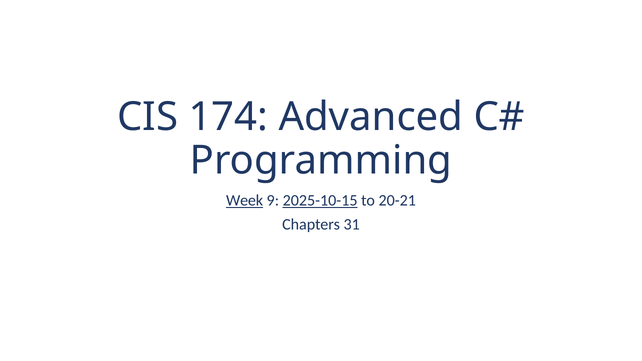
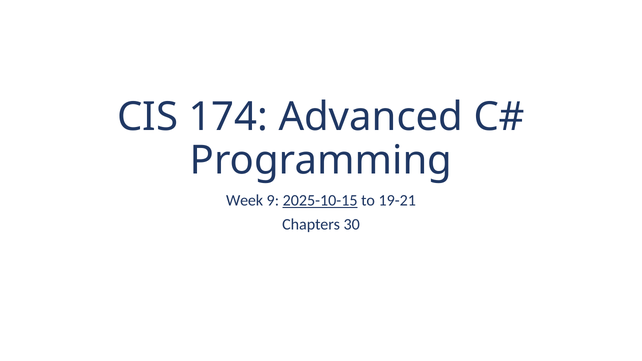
Week underline: present -> none
20-21: 20-21 -> 19-21
31: 31 -> 30
